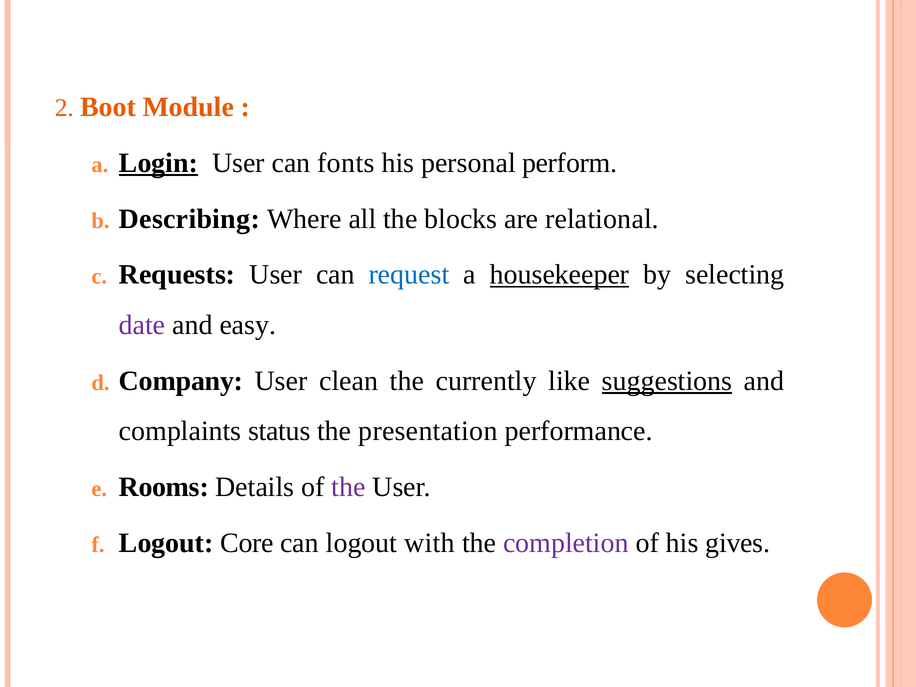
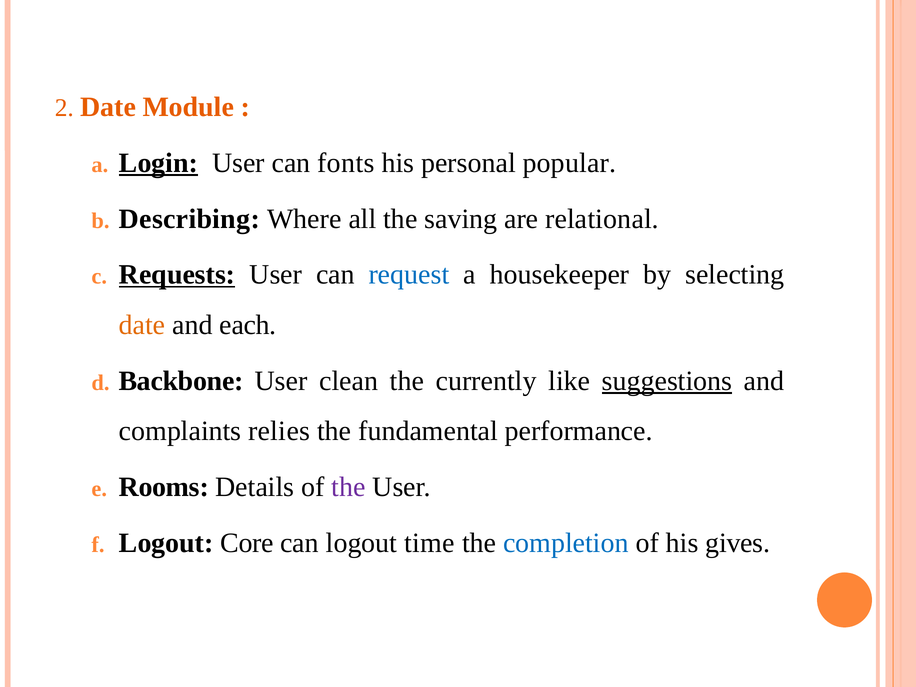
2 Boot: Boot -> Date
perform: perform -> popular
blocks: blocks -> saving
Requests underline: none -> present
housekeeper underline: present -> none
date at (142, 325) colour: purple -> orange
easy: easy -> each
Company: Company -> Backbone
status: status -> relies
presentation: presentation -> fundamental
with: with -> time
completion colour: purple -> blue
